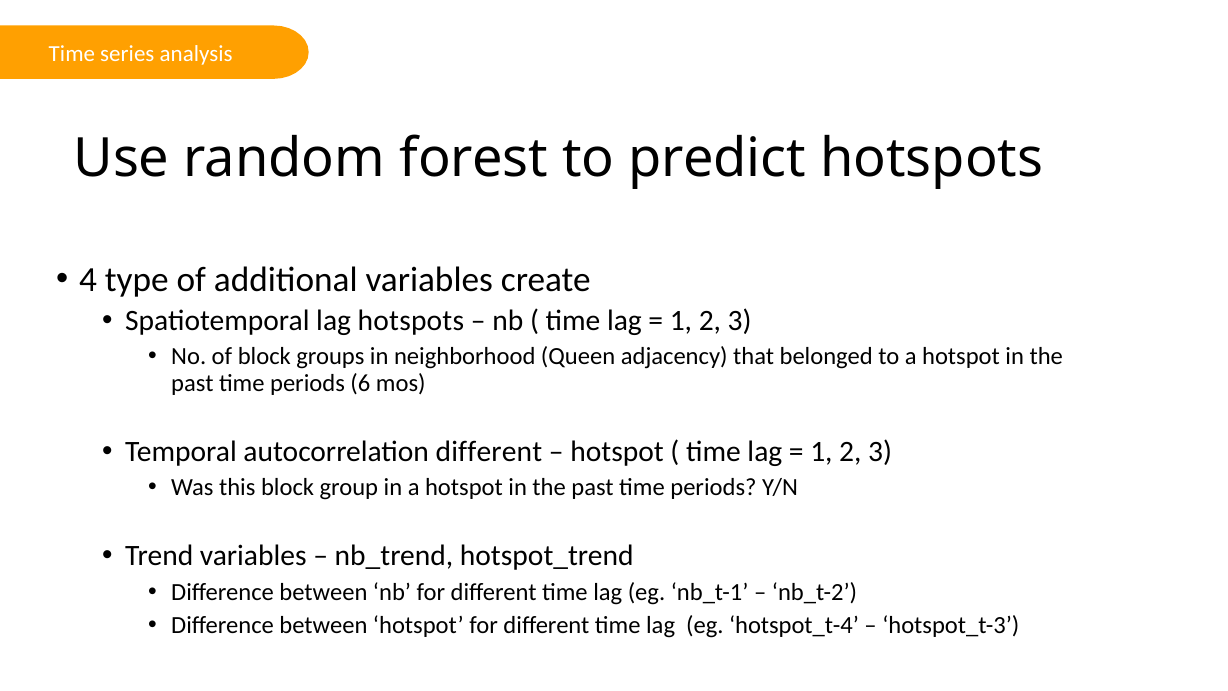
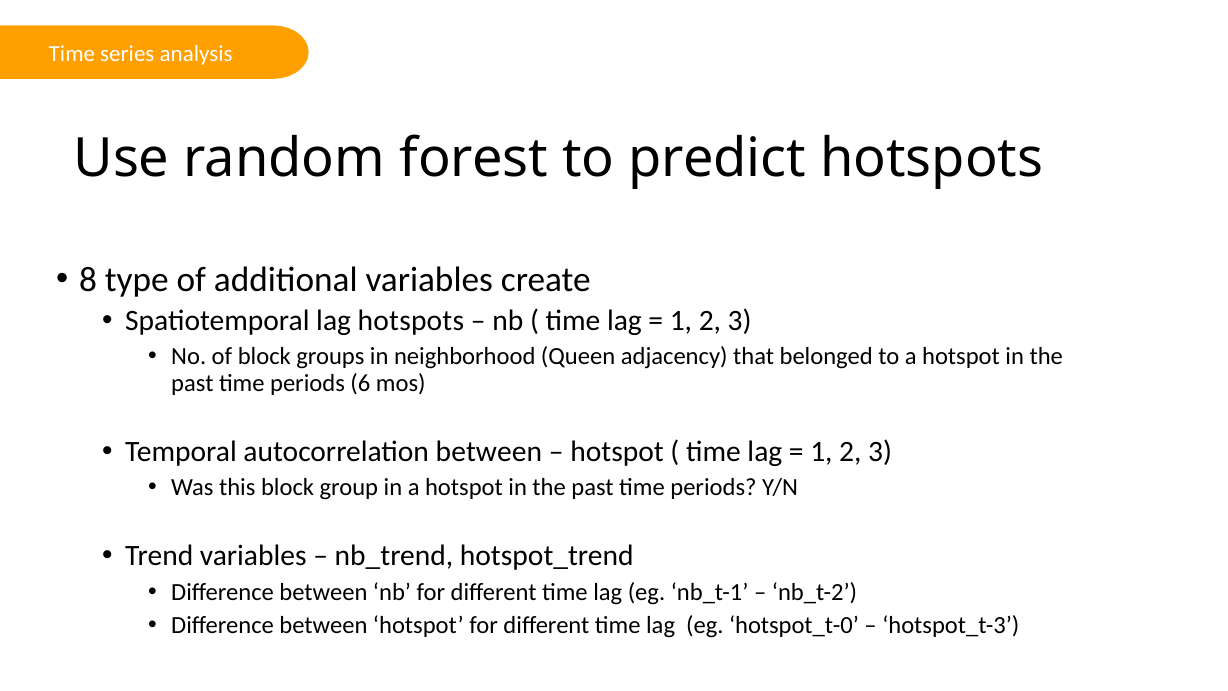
4: 4 -> 8
autocorrelation different: different -> between
hotspot_t-4: hotspot_t-4 -> hotspot_t-0
